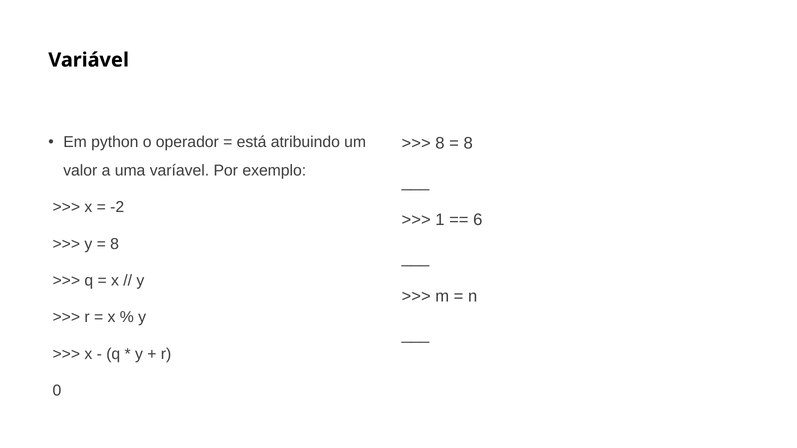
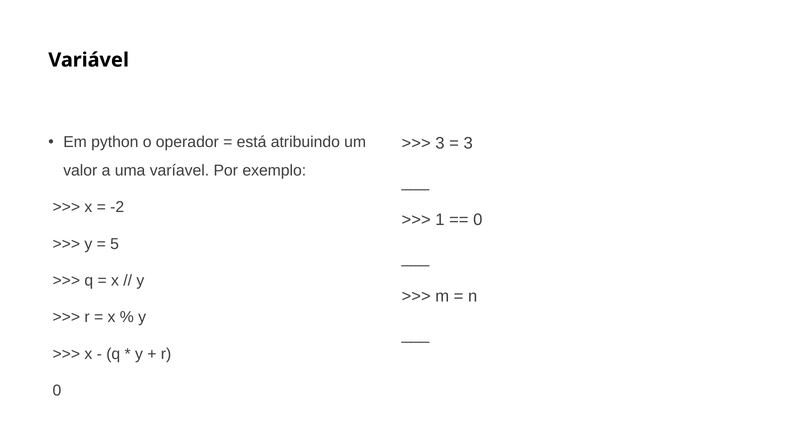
8 at (440, 143): 8 -> 3
8 at (468, 143): 8 -> 3
6 at (478, 220): 6 -> 0
8 at (115, 244): 8 -> 5
